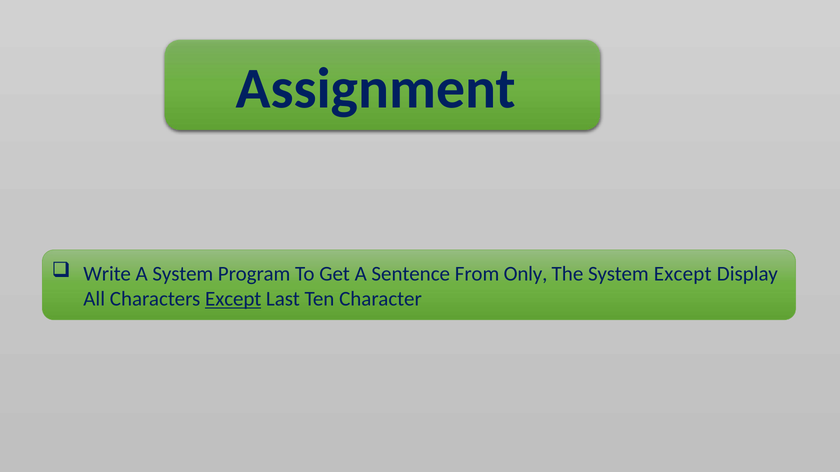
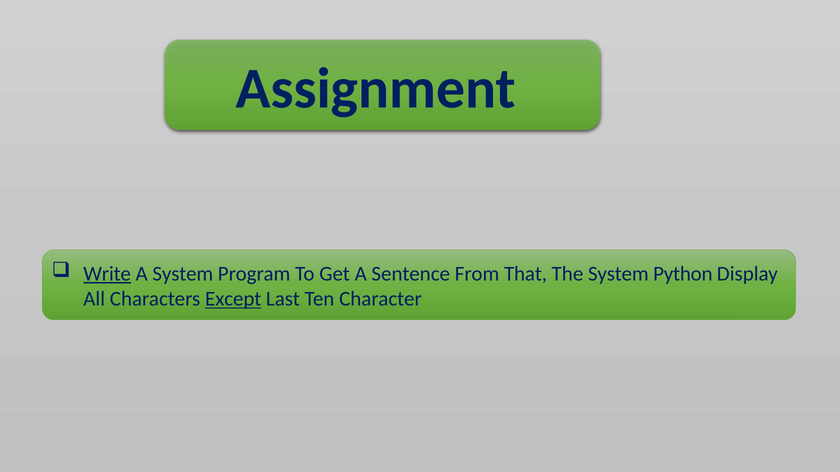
Write underline: none -> present
Only: Only -> That
System Except: Except -> Python
